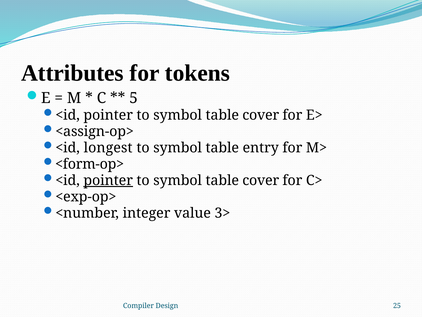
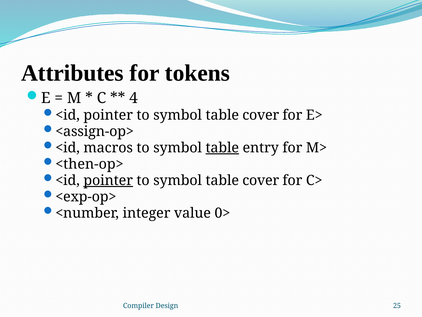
5: 5 -> 4
longest: longest -> macros
table at (222, 148) underline: none -> present
<form-op>: <form-op> -> <then-op>
3>: 3> -> 0>
